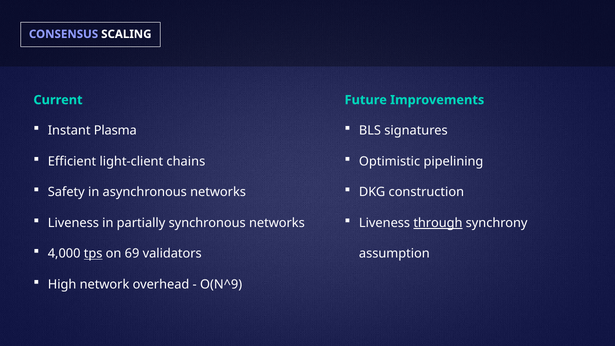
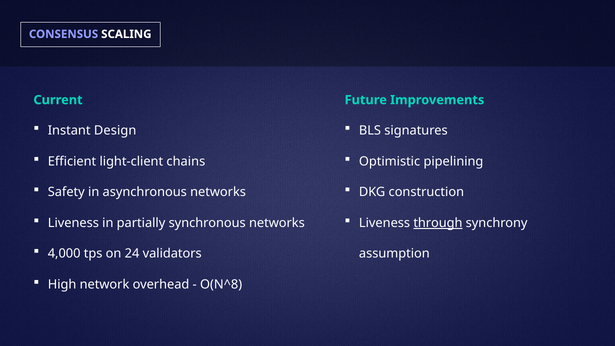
Plasma: Plasma -> Design
tps underline: present -> none
69: 69 -> 24
O(N^9: O(N^9 -> O(N^8
